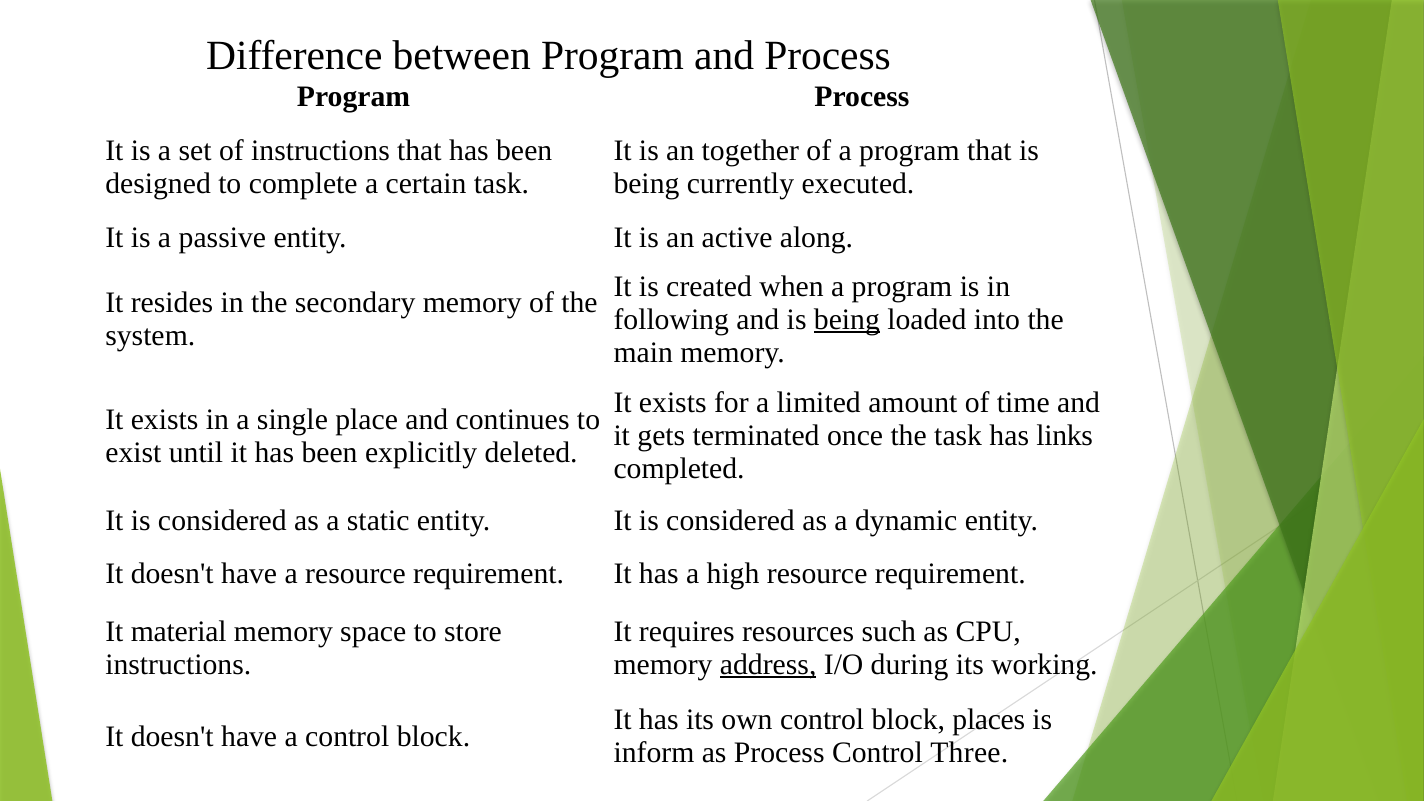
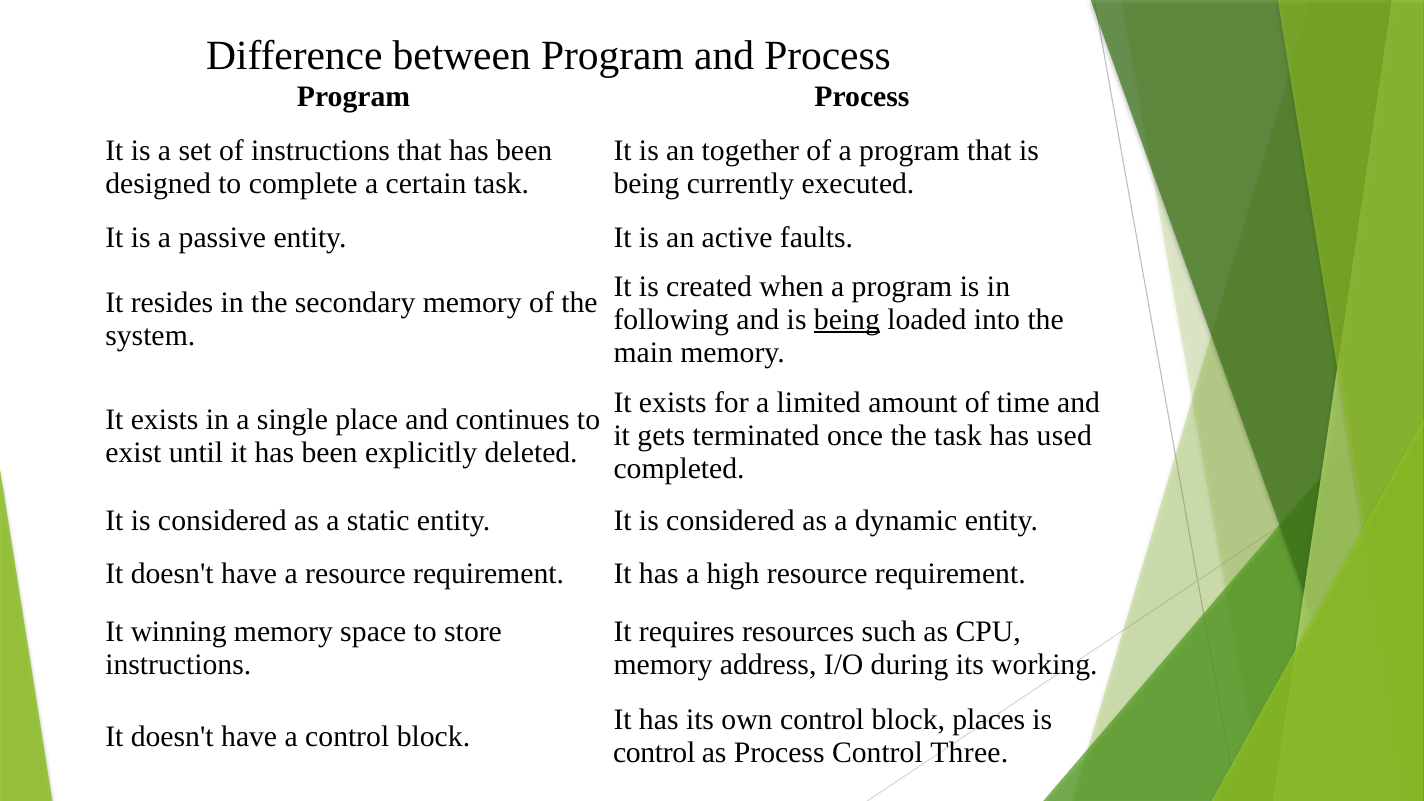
along: along -> faults
links: links -> used
material: material -> winning
address underline: present -> none
inform at (654, 753): inform -> control
